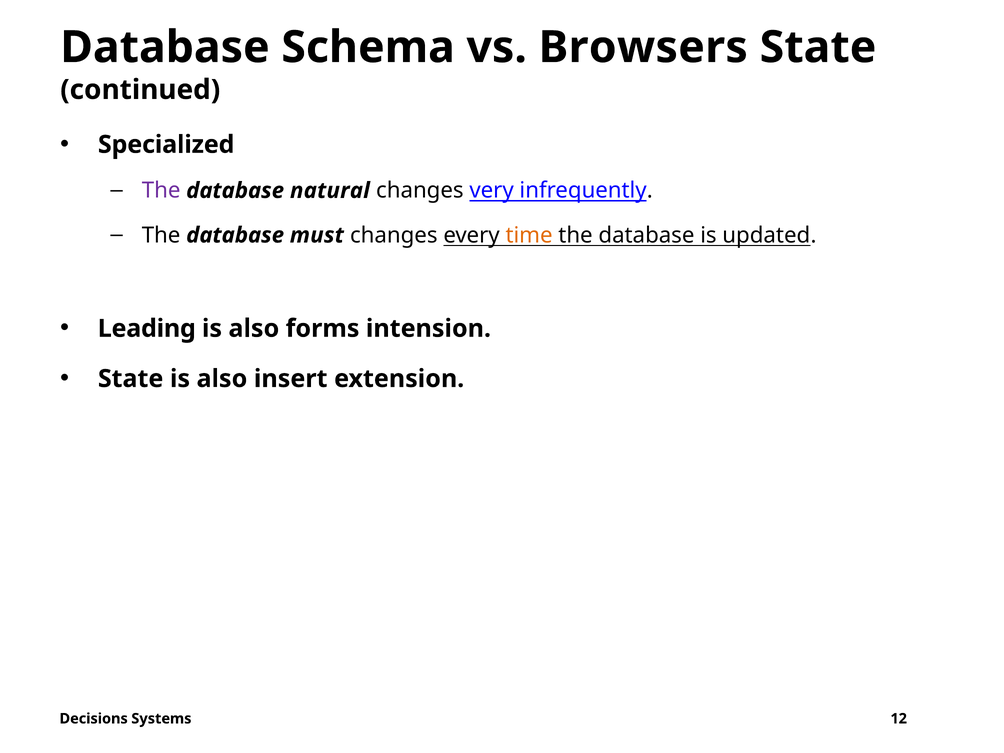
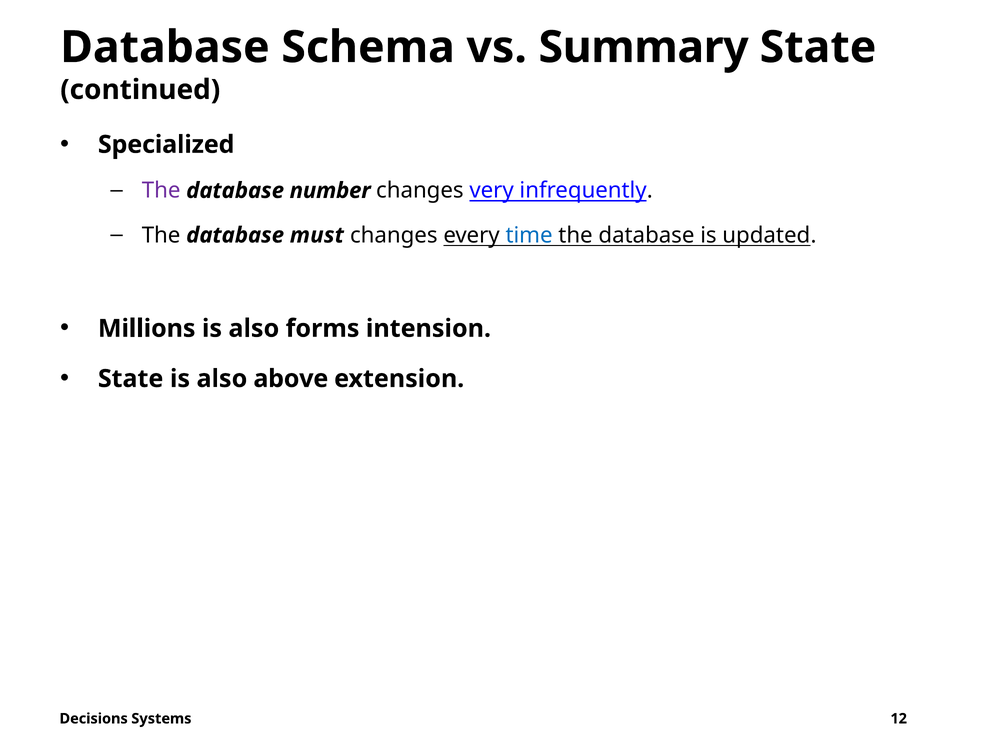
Browsers: Browsers -> Summary
natural: natural -> number
time colour: orange -> blue
Leading: Leading -> Millions
insert: insert -> above
